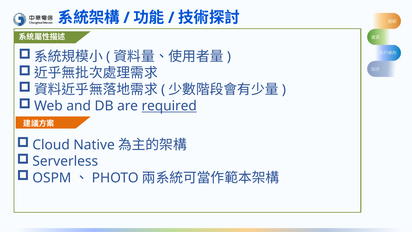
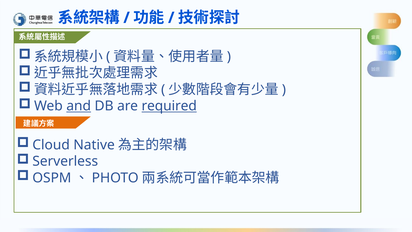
and underline: none -> present
